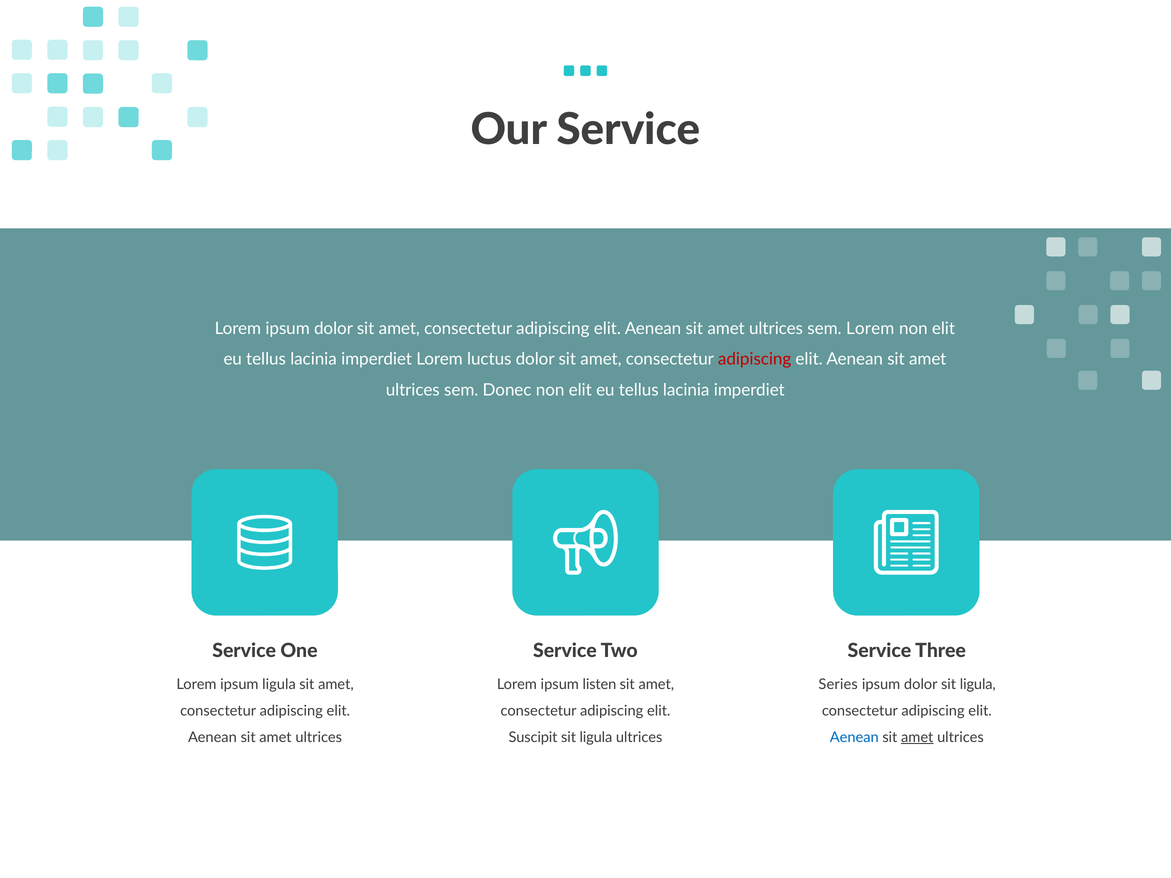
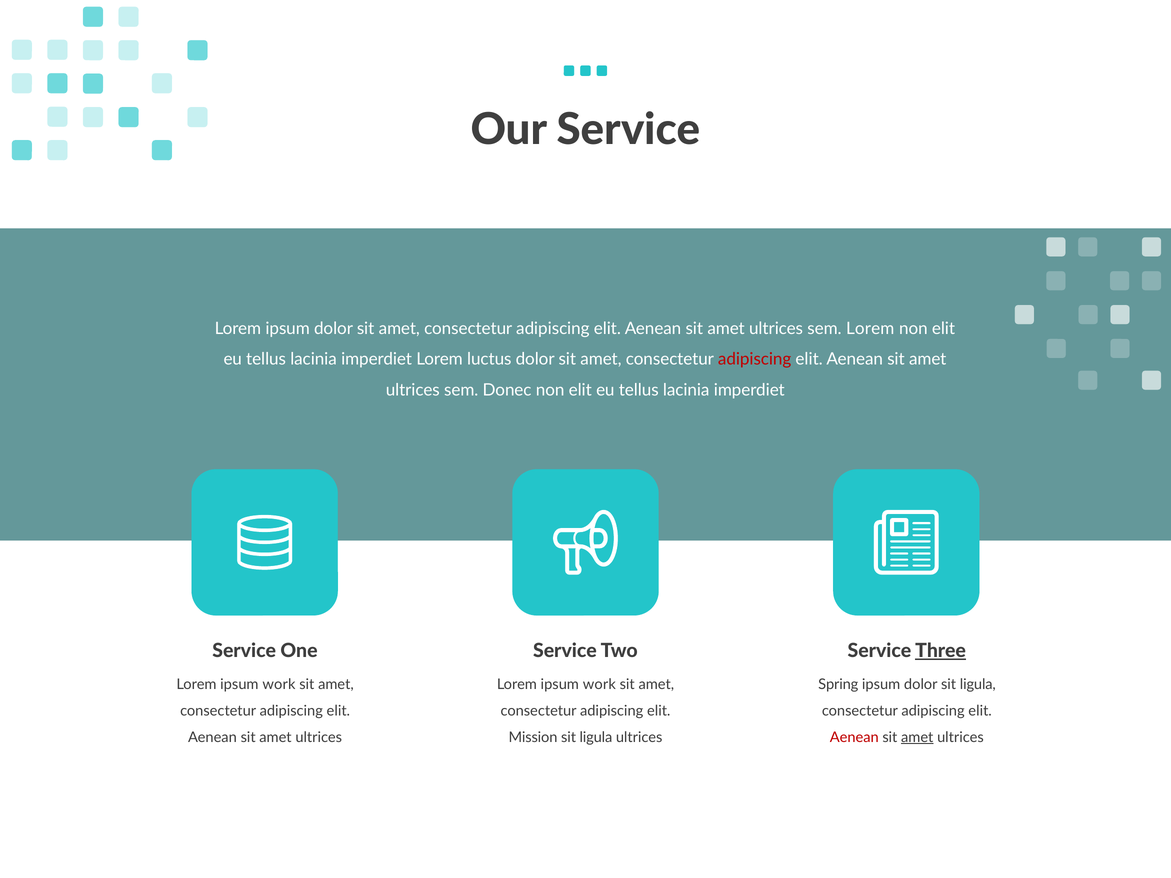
Three underline: none -> present
ligula at (279, 685): ligula -> work
listen at (599, 685): listen -> work
Series: Series -> Spring
Suscipit: Suscipit -> Mission
Aenean at (854, 737) colour: blue -> red
